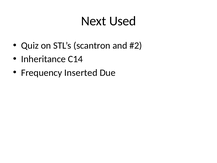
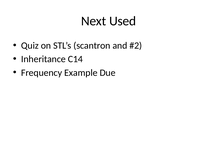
Inserted: Inserted -> Example
